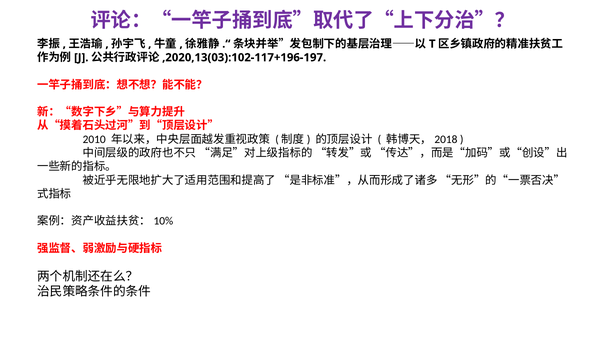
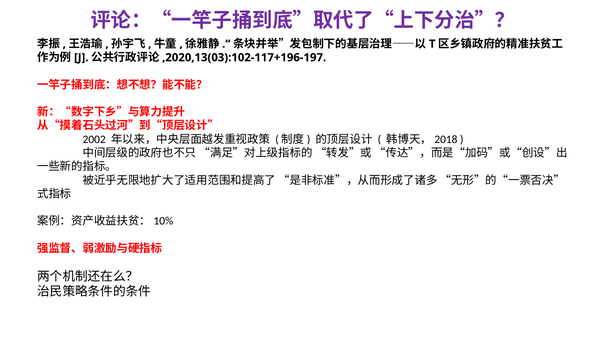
2010: 2010 -> 2002
